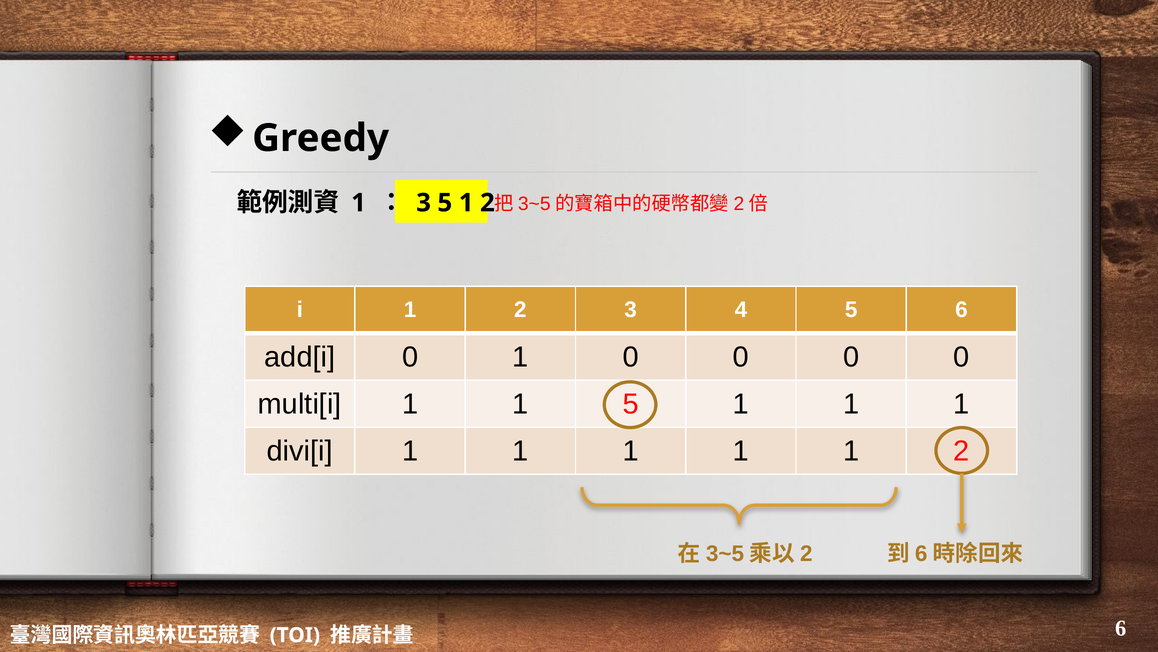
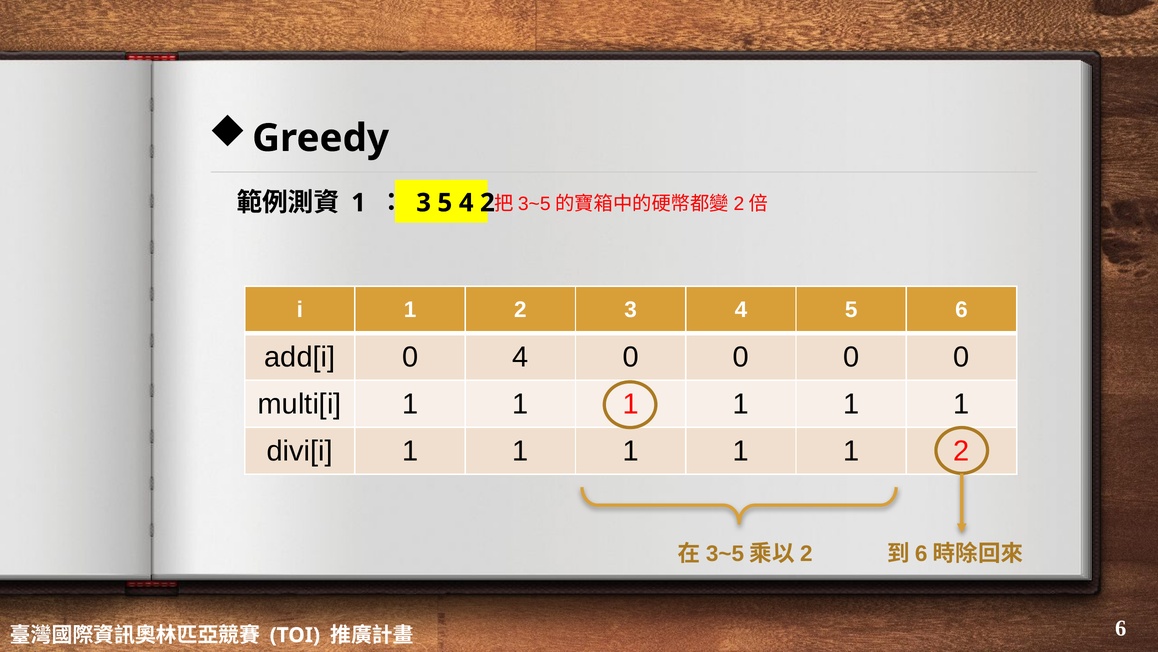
3 5 1: 1 -> 4
0 1: 1 -> 4
multi[i 1 1 5: 5 -> 1
